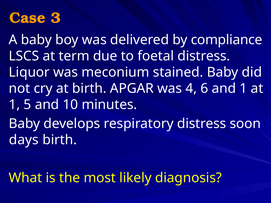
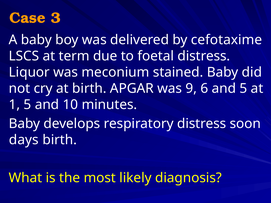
compliance: compliance -> cefotaxime
4: 4 -> 9
and 1: 1 -> 5
